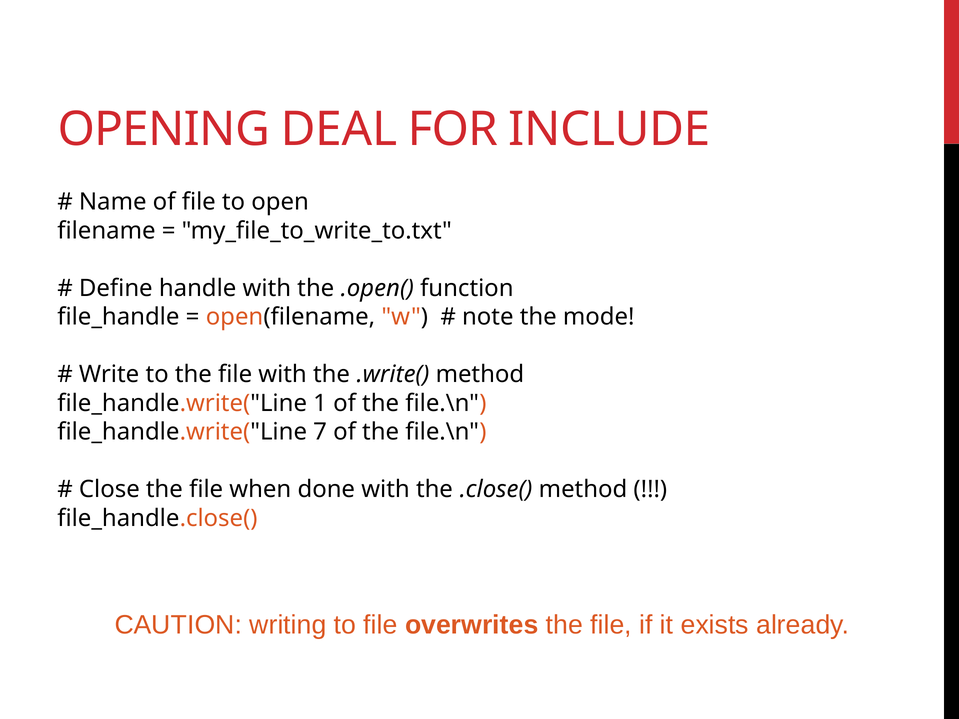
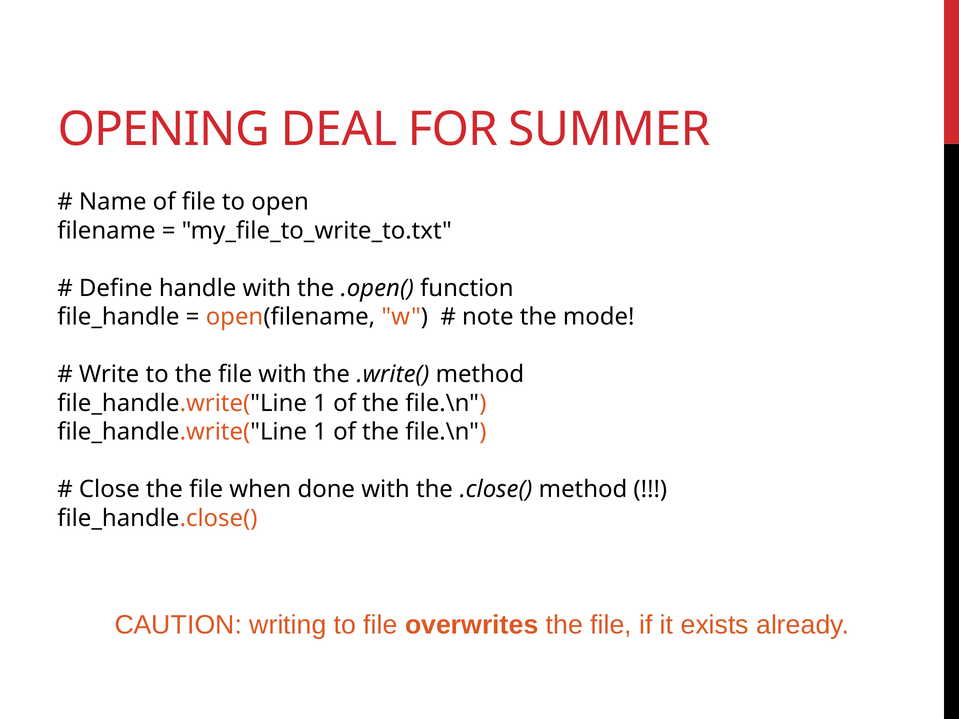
INCLUDE: INCLUDE -> SUMMER
7 at (320, 432): 7 -> 1
